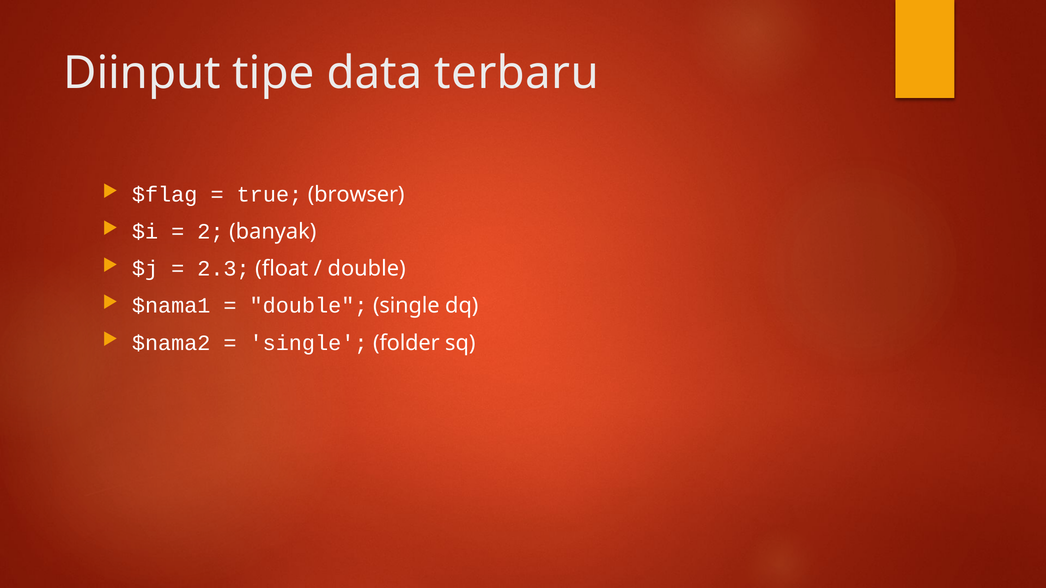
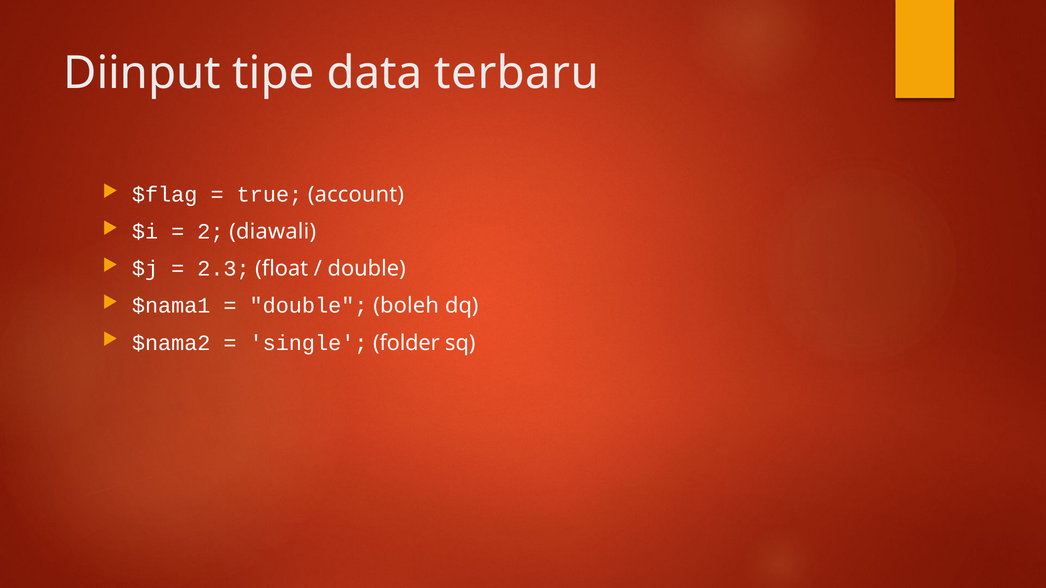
browser: browser -> account
banyak: banyak -> diawali
double single: single -> boleh
